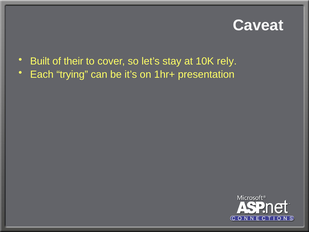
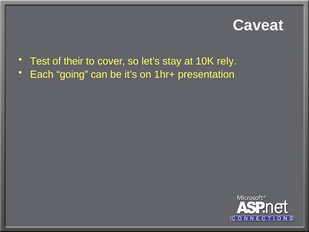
Built: Built -> Test
trying: trying -> going
